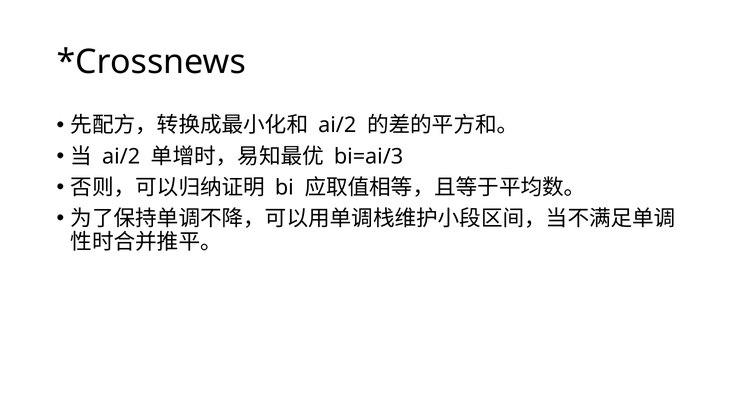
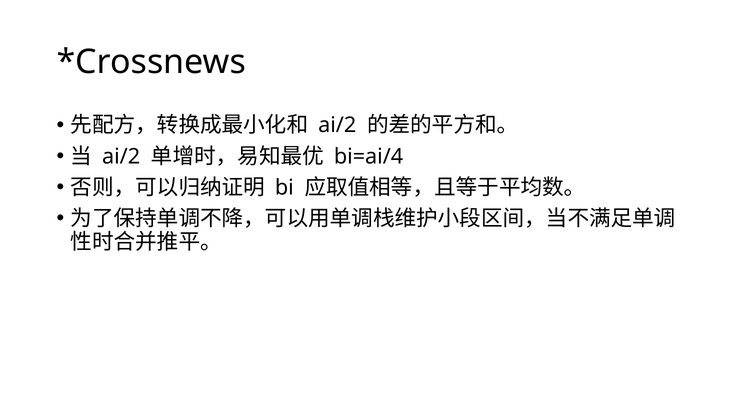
bi=ai/3: bi=ai/3 -> bi=ai/4
